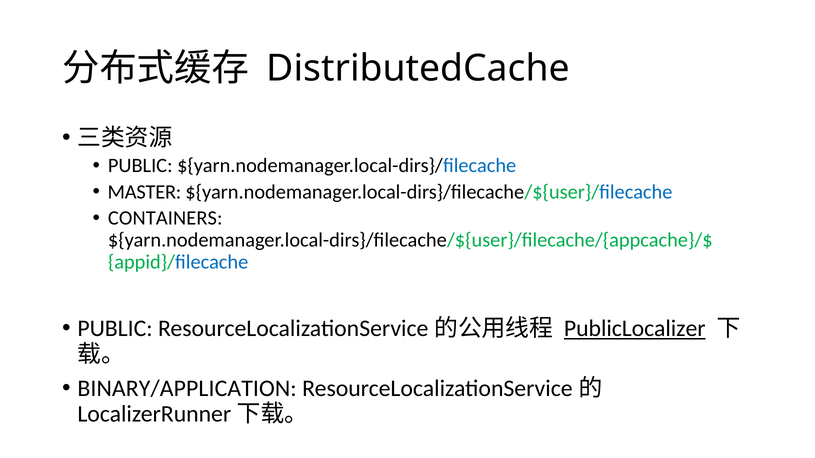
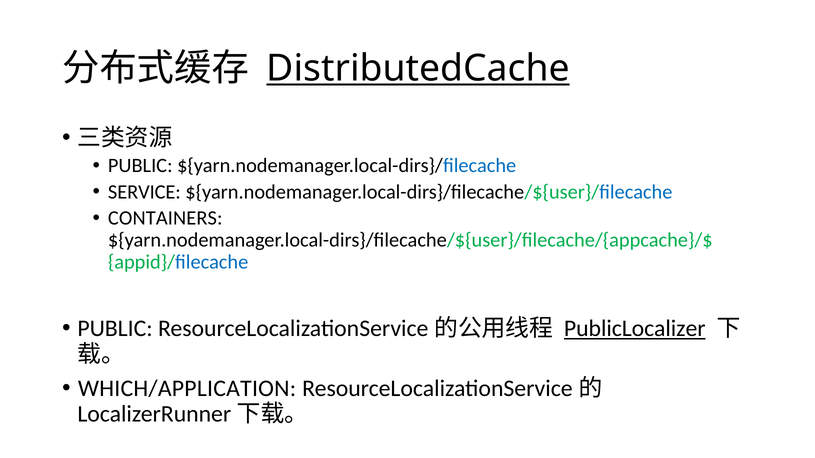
DistributedCache underline: none -> present
MASTER: MASTER -> SERVICE
BINARY/APPLICATION: BINARY/APPLICATION -> WHICH/APPLICATION
